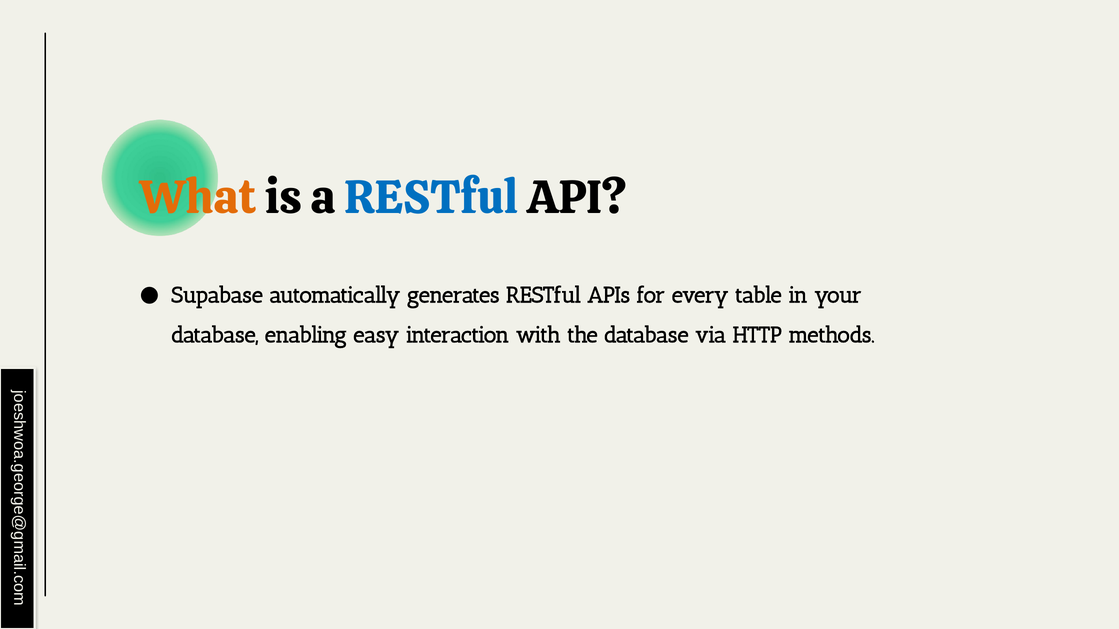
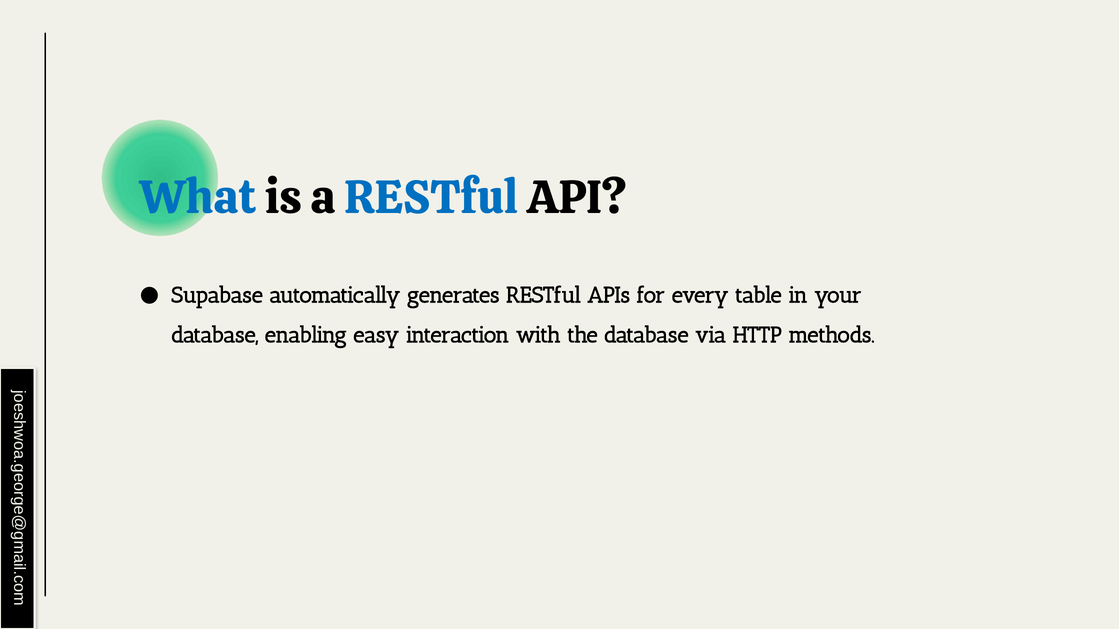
What colour: orange -> blue
